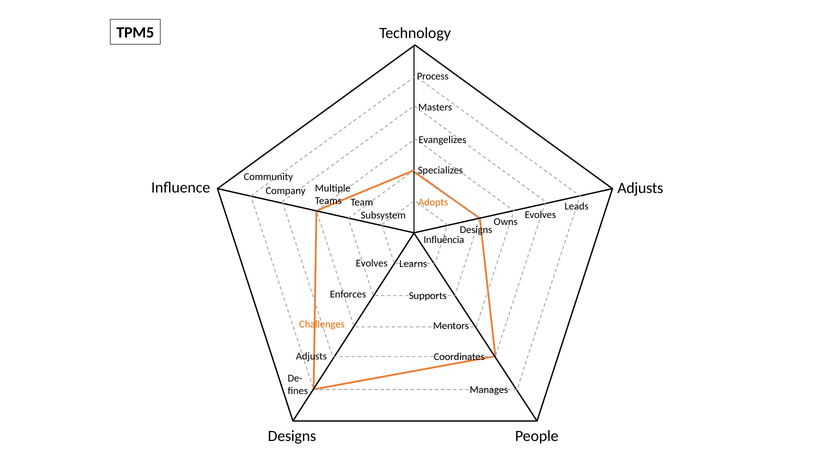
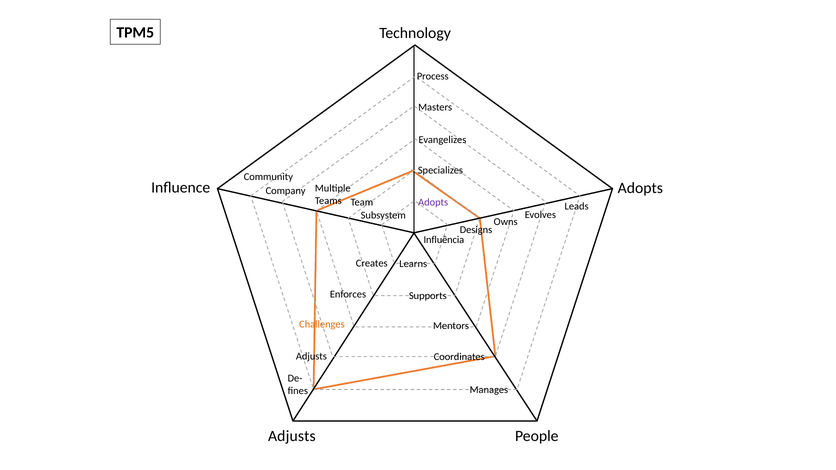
Adjusts at (640, 188): Adjusts -> Adopts
Adopts at (433, 202) colour: orange -> purple
Evolves at (372, 263): Evolves -> Creates
Designs at (292, 436): Designs -> Adjusts
